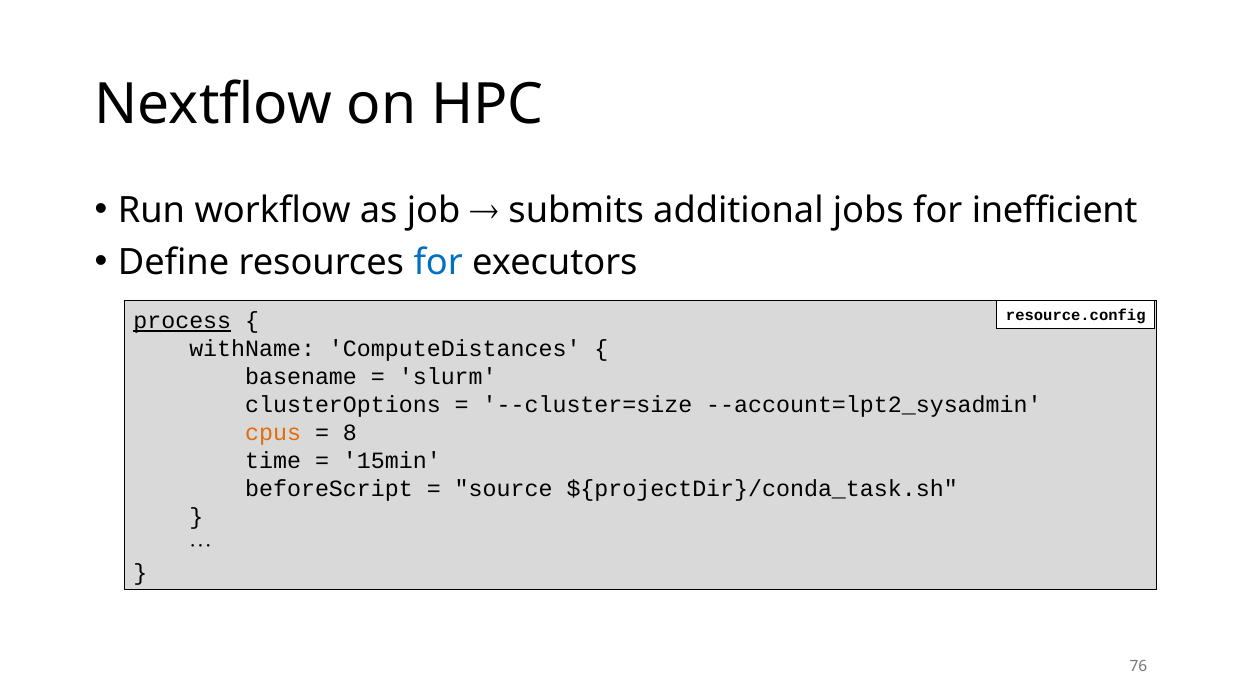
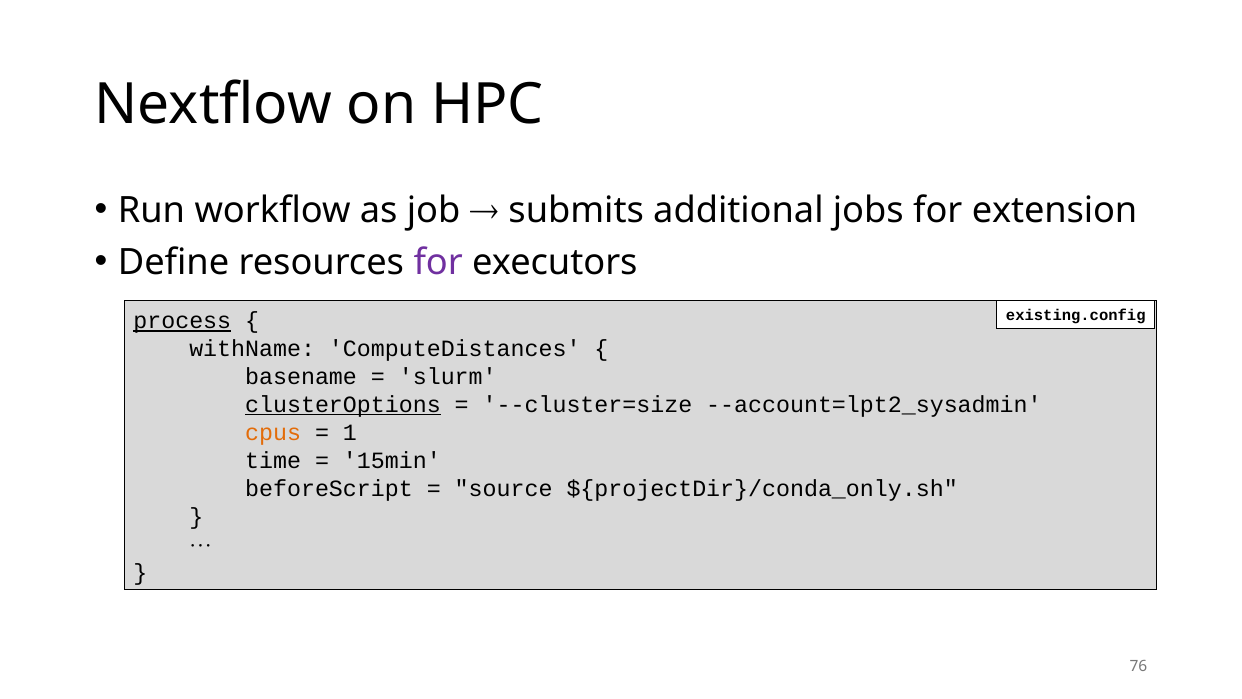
inefficient: inefficient -> extension
for at (438, 262) colour: blue -> purple
resource.config: resource.config -> existing.config
clusterOptions underline: none -> present
8: 8 -> 1
${projectDir}/conda_task.sh: ${projectDir}/conda_task.sh -> ${projectDir}/conda_only.sh
